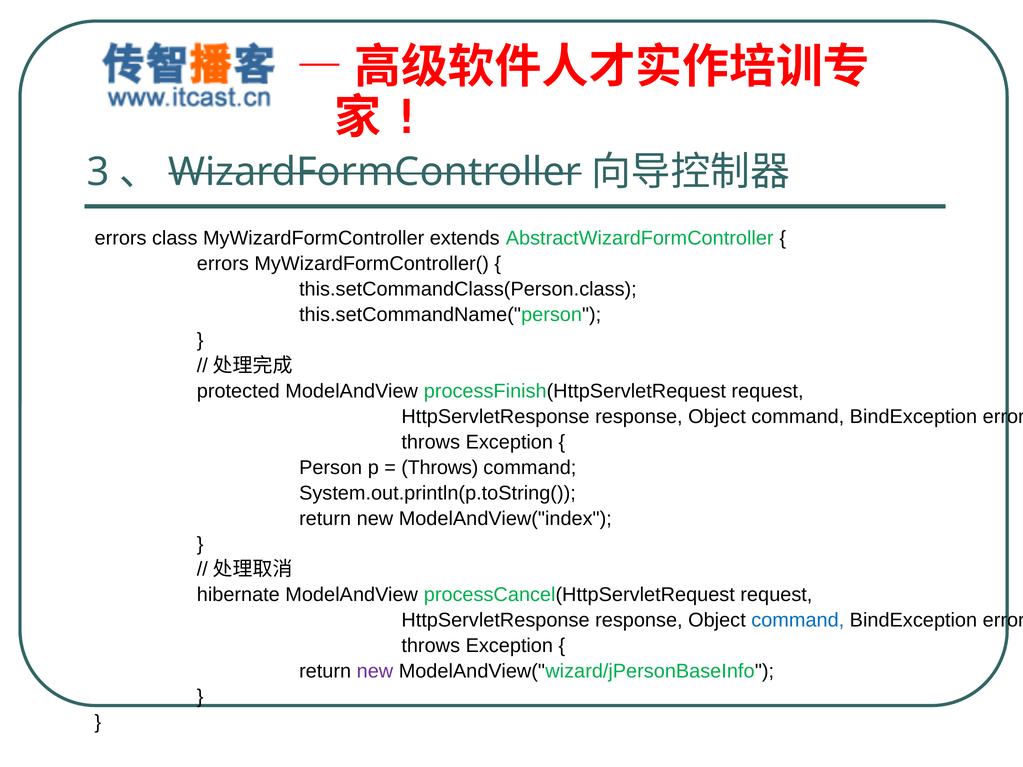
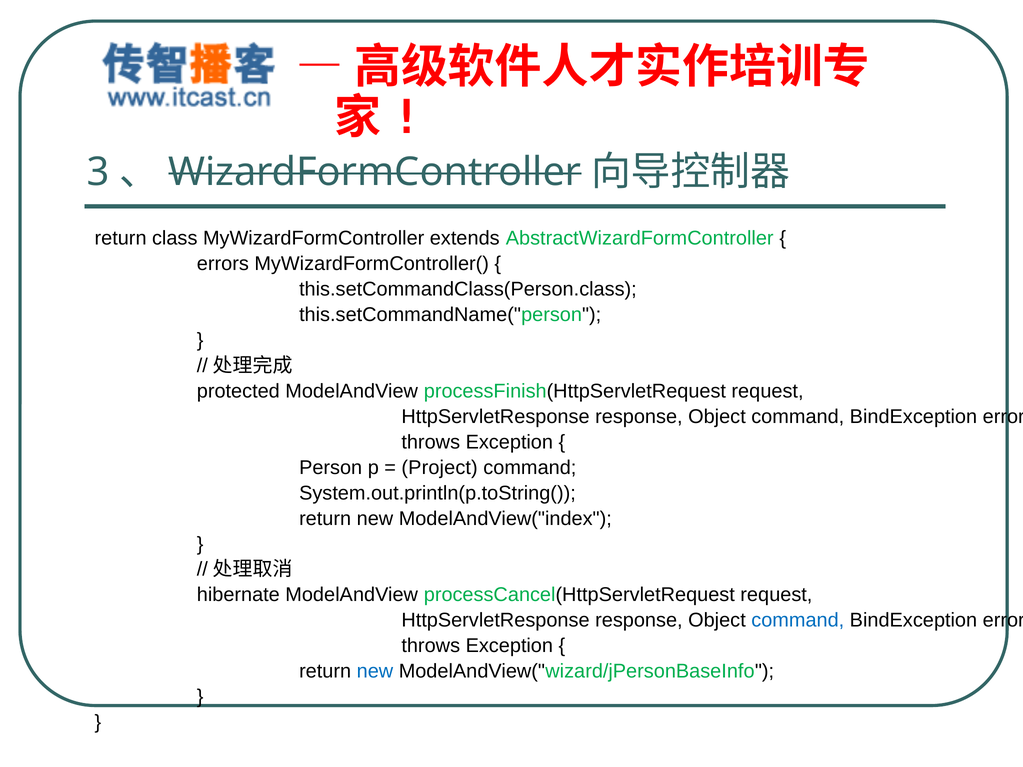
errors at (121, 238): errors -> return
Throws at (440, 468): Throws -> Project
new at (375, 672) colour: purple -> blue
